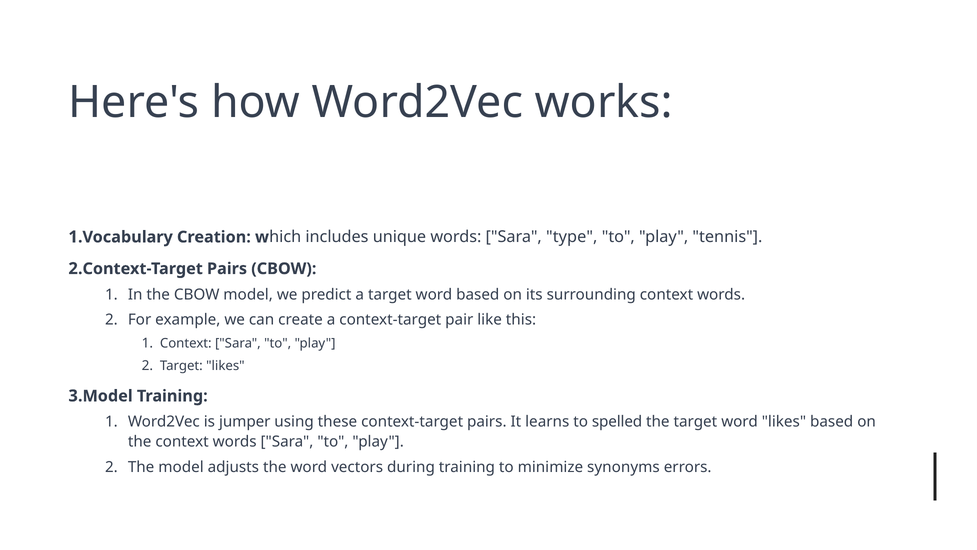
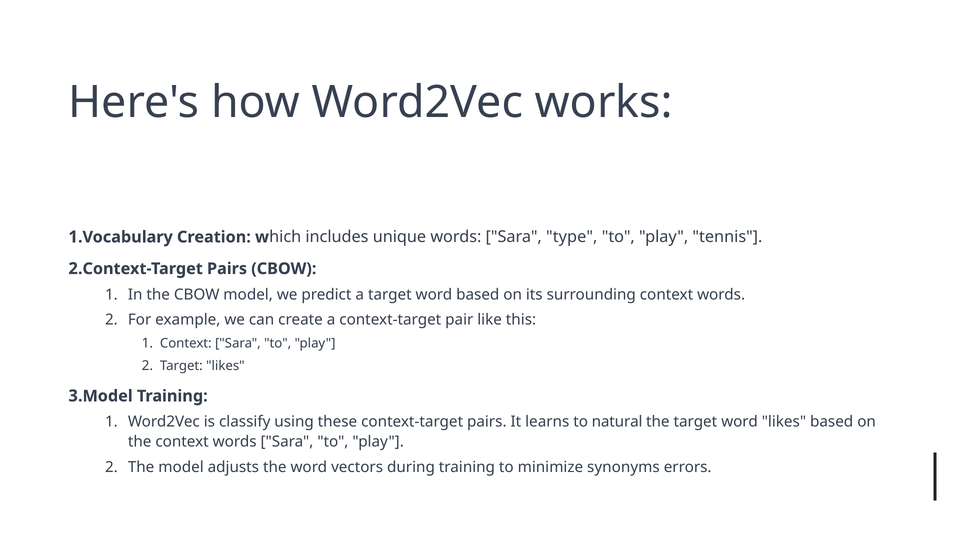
jumper: jumper -> classify
spelled: spelled -> natural
